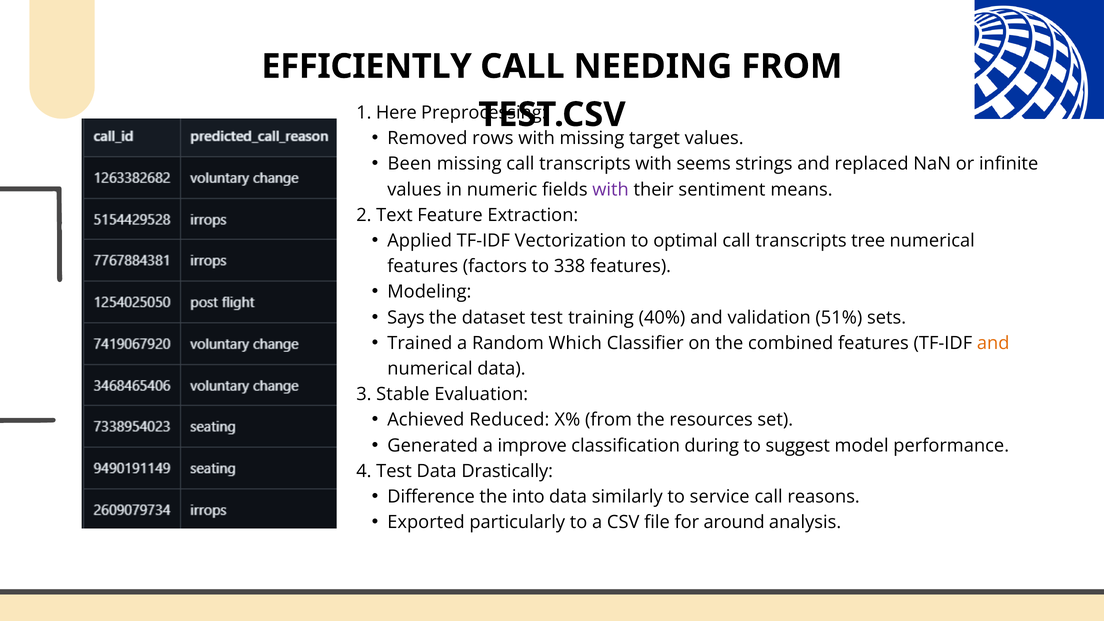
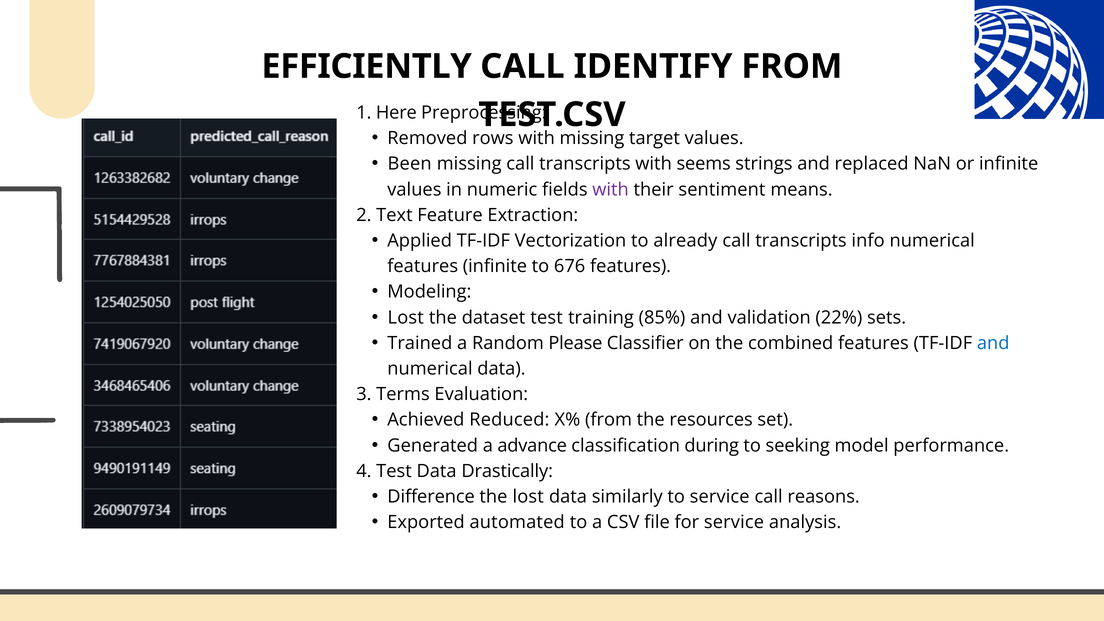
NEEDING: NEEDING -> IDENTIFY
optimal: optimal -> already
tree: tree -> info
features factors: factors -> infinite
338: 338 -> 676
Says at (406, 318): Says -> Lost
40%: 40% -> 85%
51%: 51% -> 22%
Which: Which -> Please
and at (993, 343) colour: orange -> blue
Stable: Stable -> Terms
improve: improve -> advance
suggest: suggest -> seeking
the into: into -> lost
particularly: particularly -> automated
for around: around -> service
